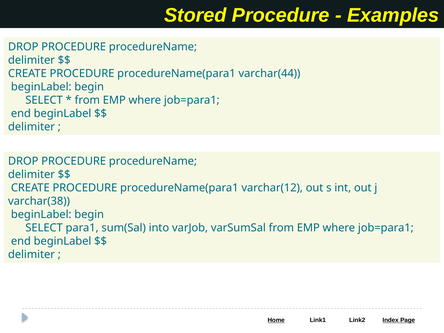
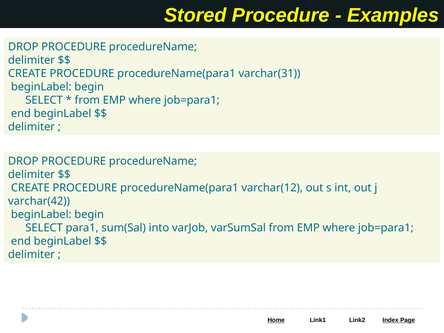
varchar(44: varchar(44 -> varchar(31
varchar(38: varchar(38 -> varchar(42
